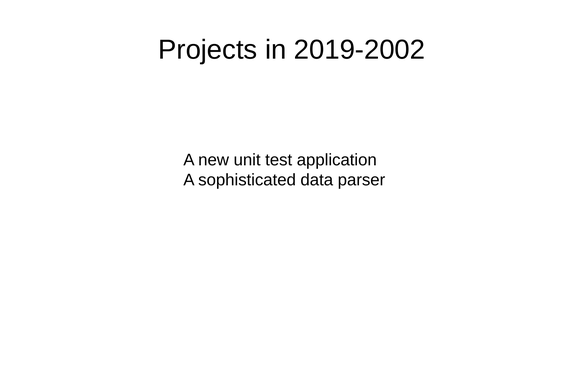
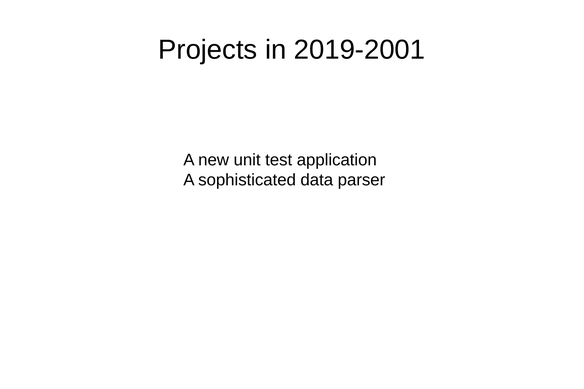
2019-2002: 2019-2002 -> 2019-2001
